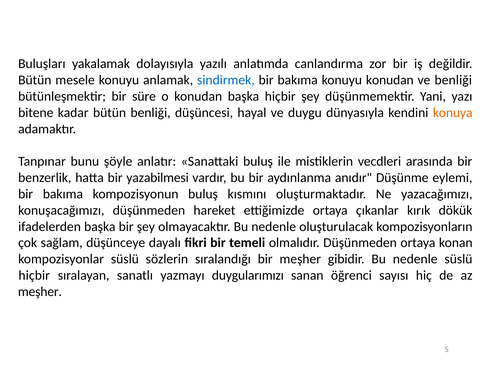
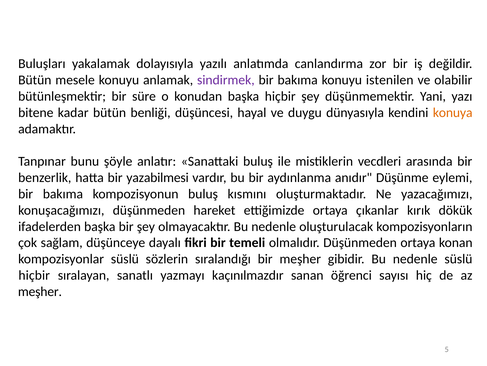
sindirmek colour: blue -> purple
konuyu konudan: konudan -> istenilen
ve benliği: benliği -> olabilir
duygularımızı: duygularımızı -> kaçınılmazdır
